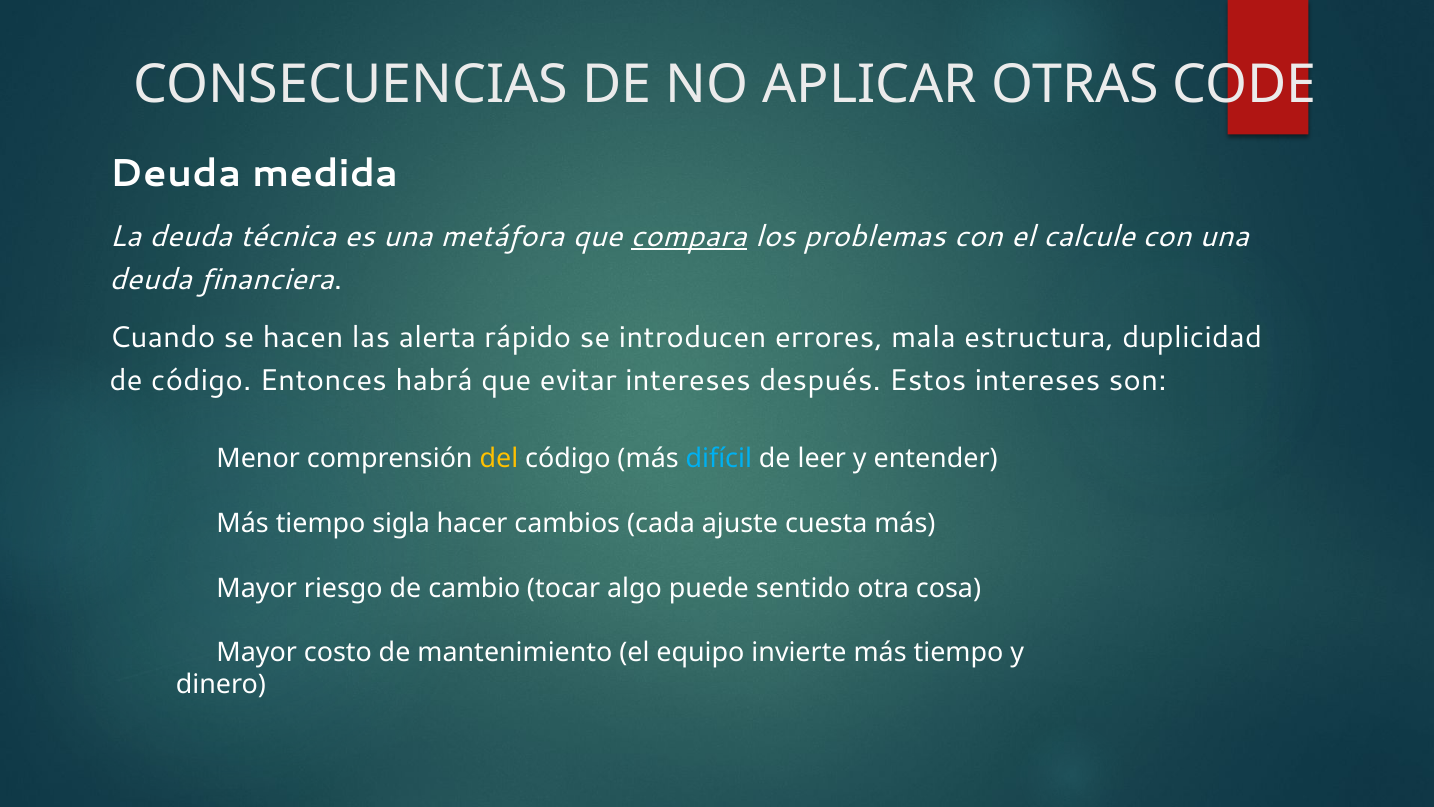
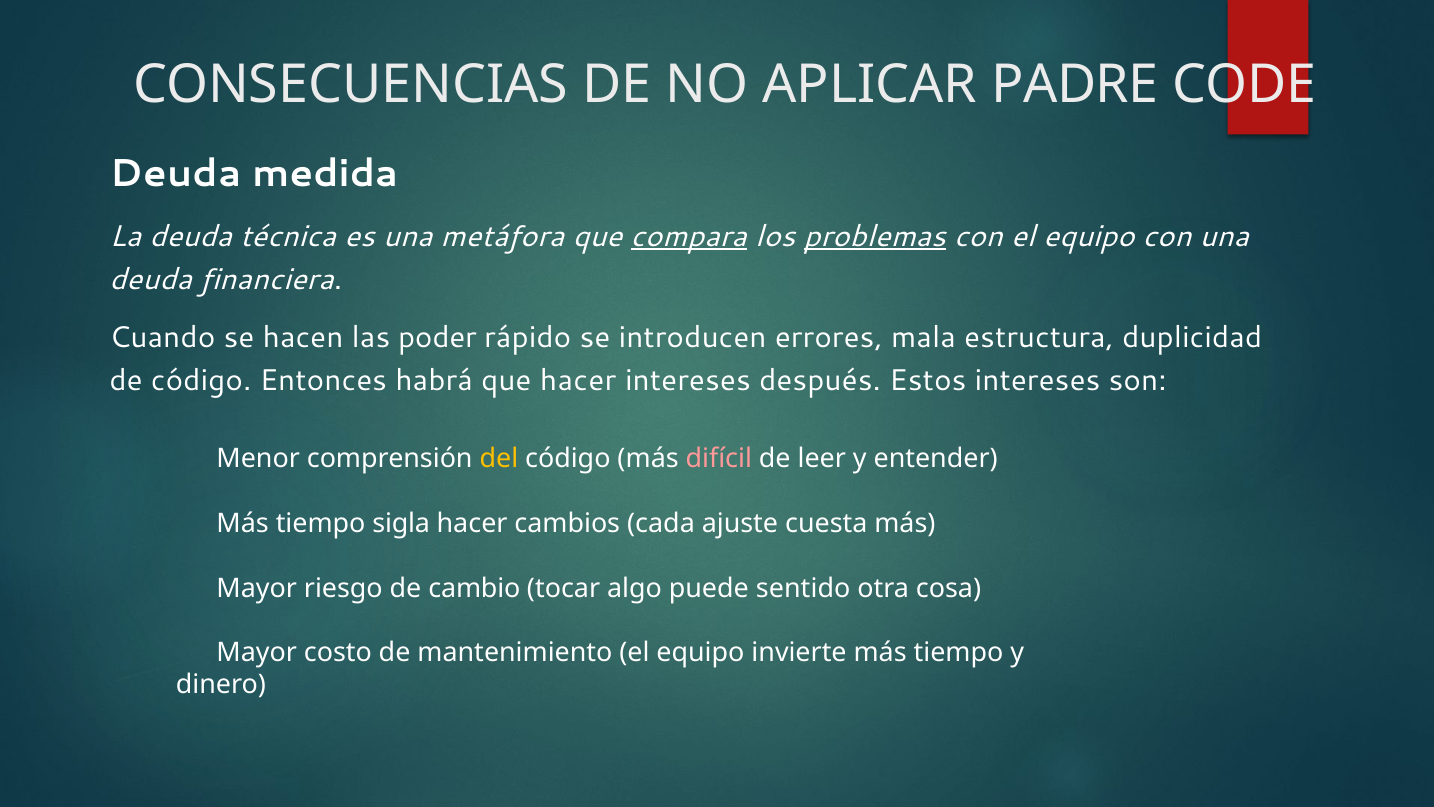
OTRAS: OTRAS -> PADRE
problemas underline: none -> present
con el calcule: calcule -> equipo
alerta: alerta -> poder
que evitar: evitar -> hacer
difícil colour: light blue -> pink
